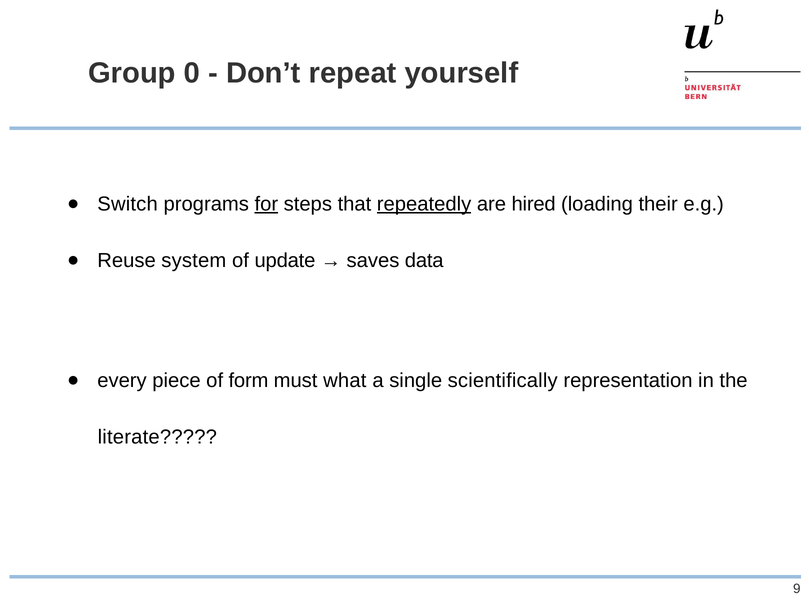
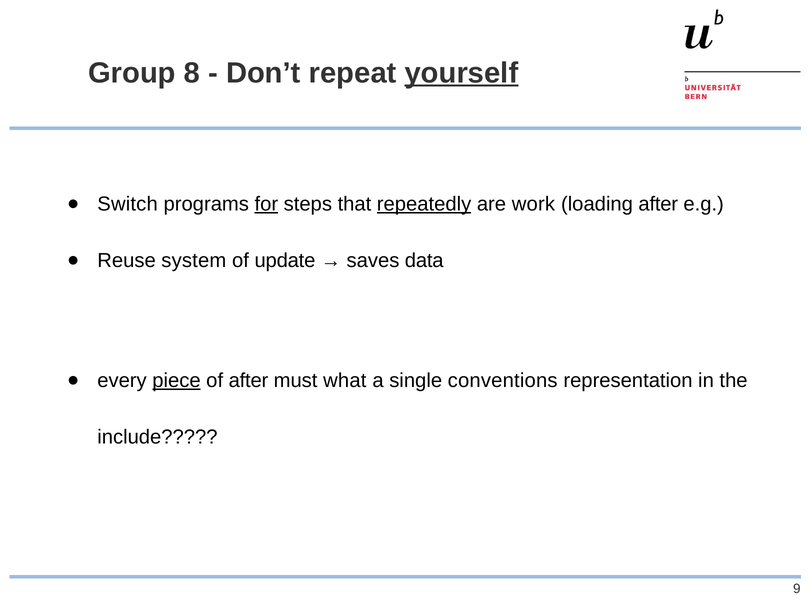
0: 0 -> 8
yourself underline: none -> present
hired: hired -> work
loading their: their -> after
piece underline: none -> present
of form: form -> after
scientifically: scientifically -> conventions
literate: literate -> include
